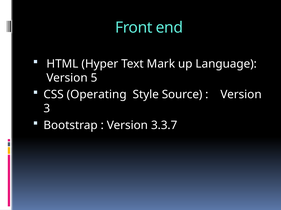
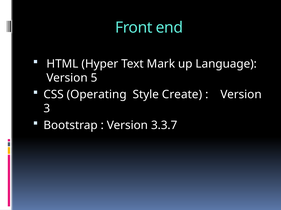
Source: Source -> Create
